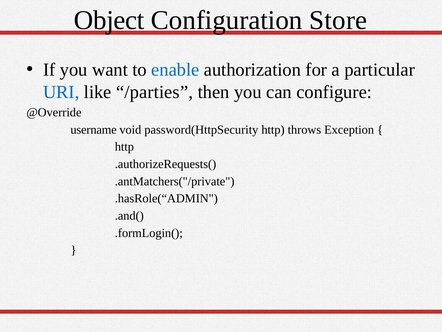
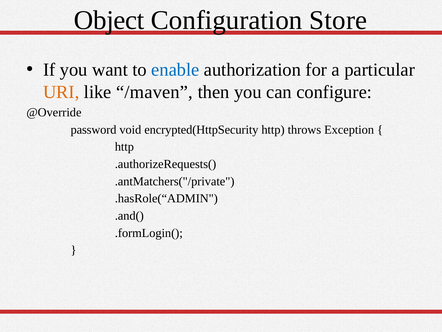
URI colour: blue -> orange
/parties: /parties -> /maven
username: username -> password
password(HttpSecurity: password(HttpSecurity -> encrypted(HttpSecurity
